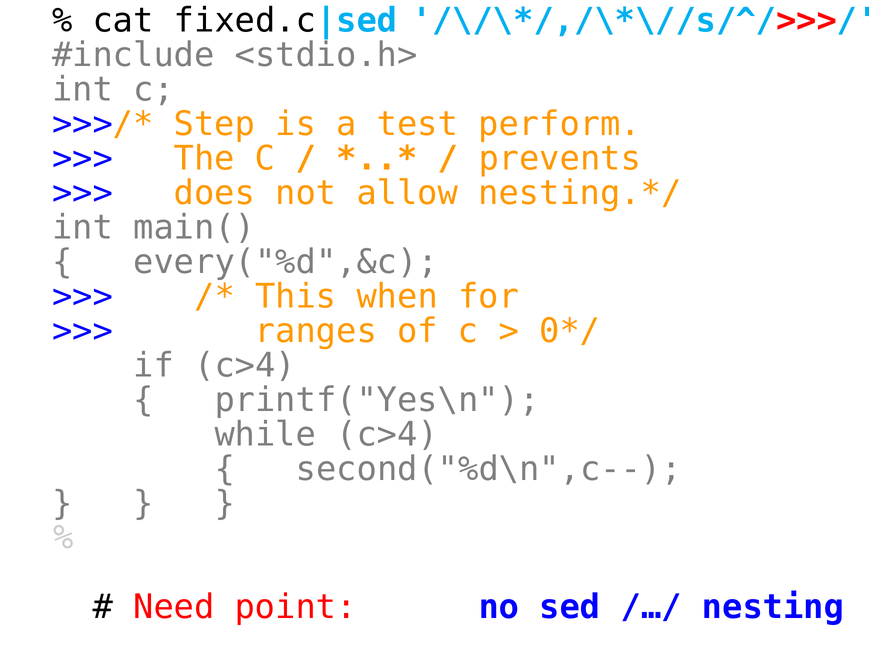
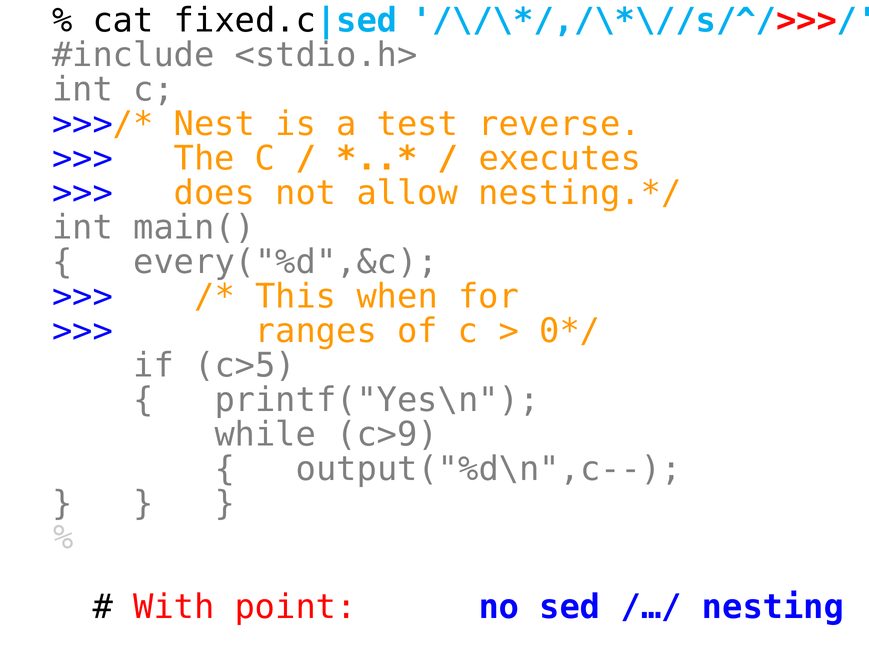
Step: Step -> Nest
perform: perform -> reverse
prevents: prevents -> executes
if c>4: c>4 -> c>5
while c>4: c>4 -> c>9
second("%d\n",c--: second("%d\n",c-- -> output("%d\n",c--
Need: Need -> With
